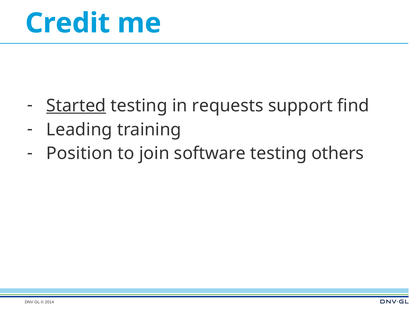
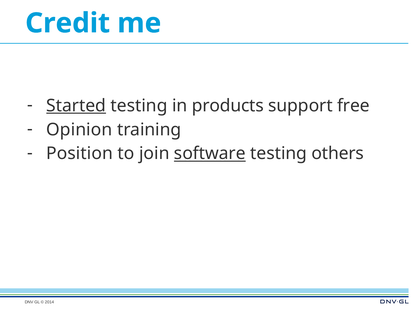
requests: requests -> products
find: find -> free
Leading: Leading -> Opinion
software underline: none -> present
